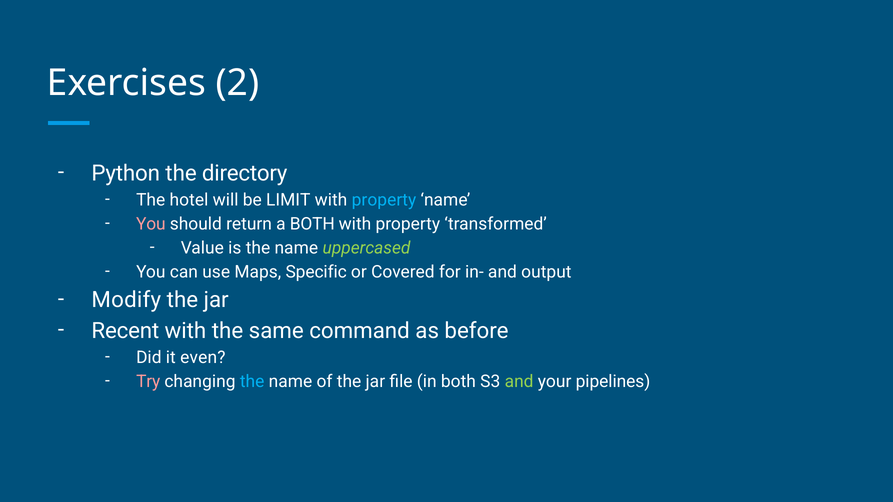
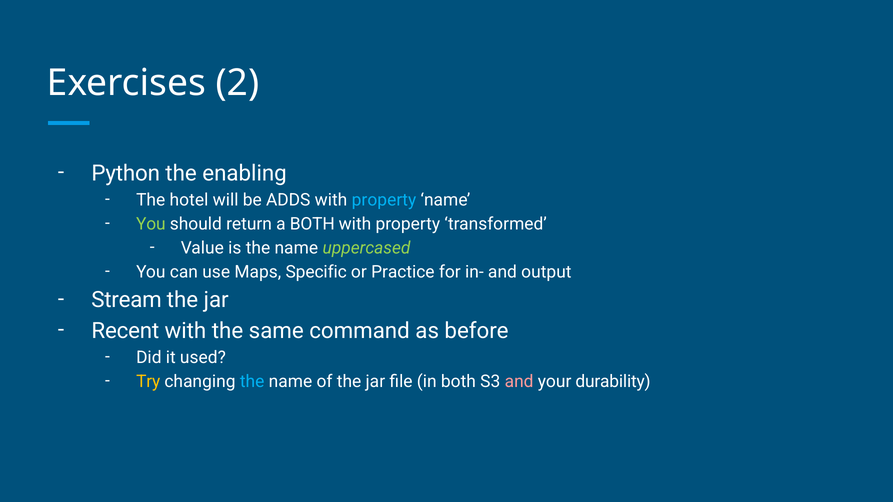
directory: directory -> enabling
LIMIT: LIMIT -> ADDS
You at (151, 224) colour: pink -> light green
Covered: Covered -> Practice
Modify: Modify -> Stream
even: even -> used
Try colour: pink -> yellow
and at (519, 382) colour: light green -> pink
pipelines: pipelines -> durability
